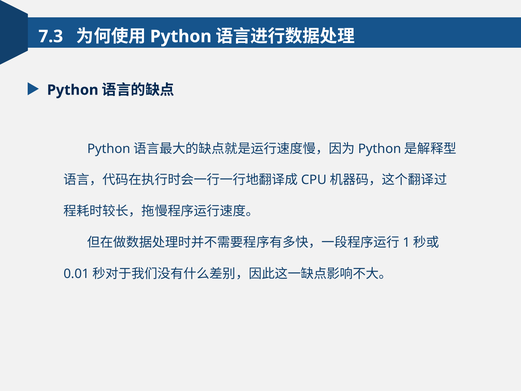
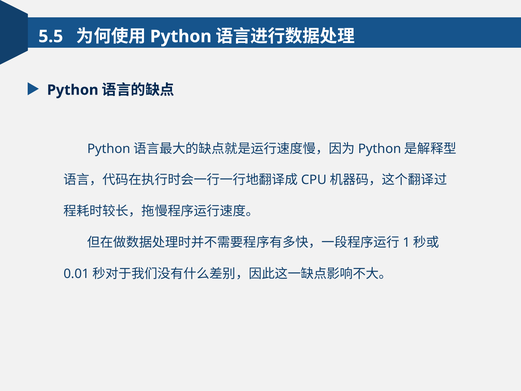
7.3: 7.3 -> 5.5
